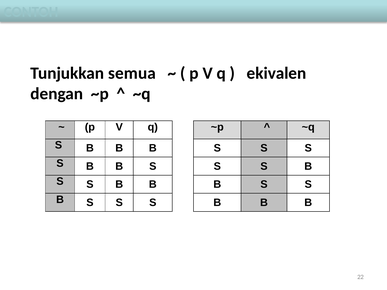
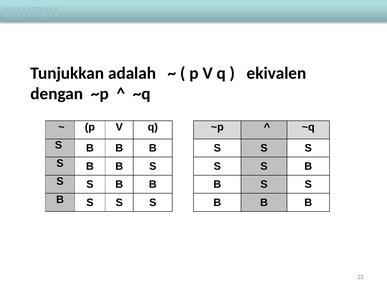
semua: semua -> adalah
